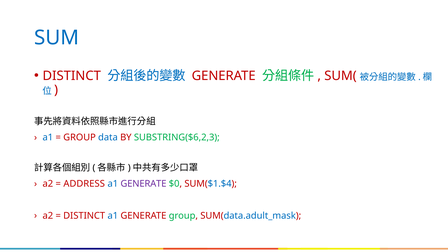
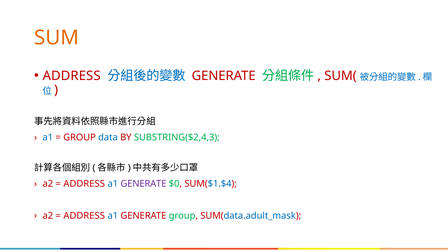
SUM colour: blue -> orange
DISTINCT at (72, 76): DISTINCT -> ADDRESS
SUBSTRING($6,2,3: SUBSTRING($6,2,3 -> SUBSTRING($2,4,3
DISTINCT at (84, 216): DISTINCT -> ADDRESS
